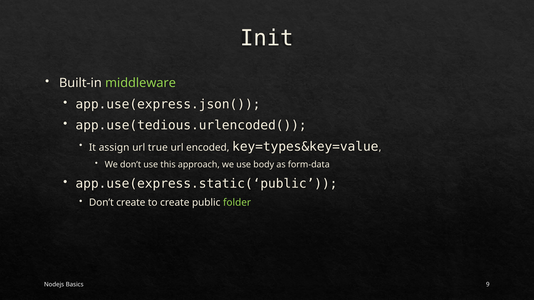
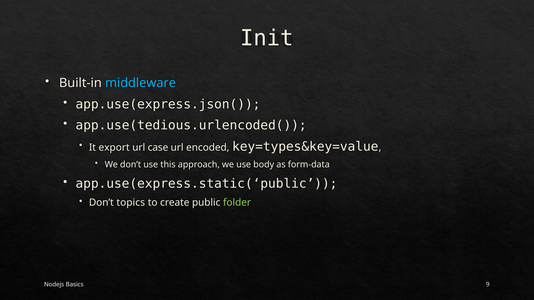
middleware colour: light green -> light blue
assign: assign -> export
true: true -> case
Don’t create: create -> topics
